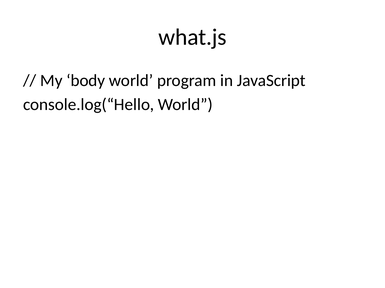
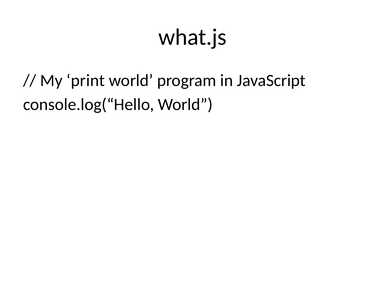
body: body -> print
